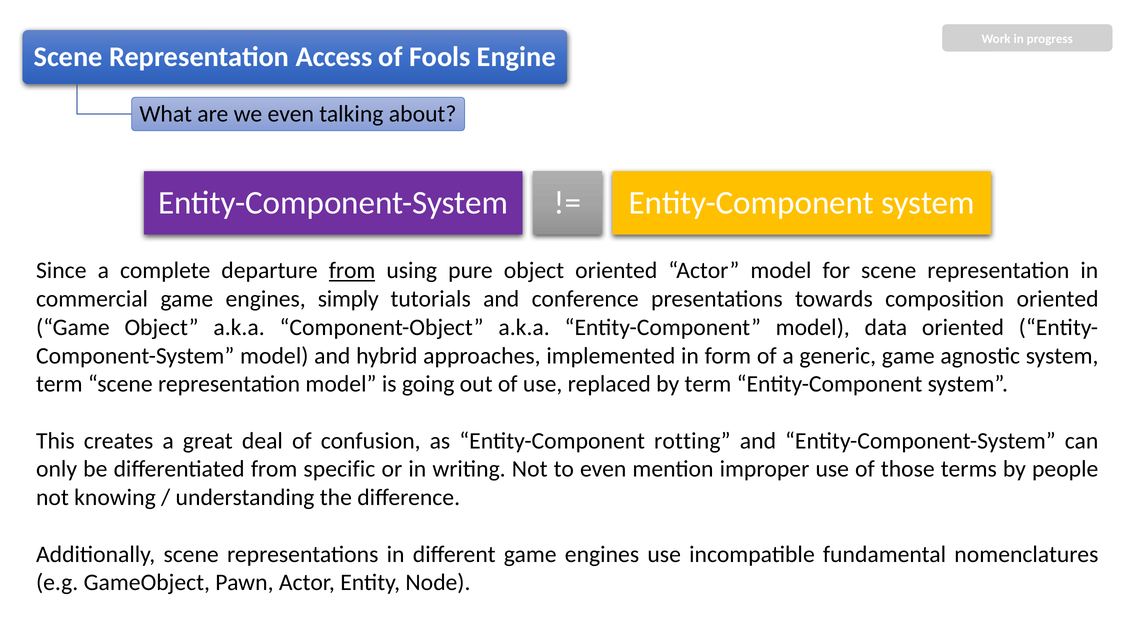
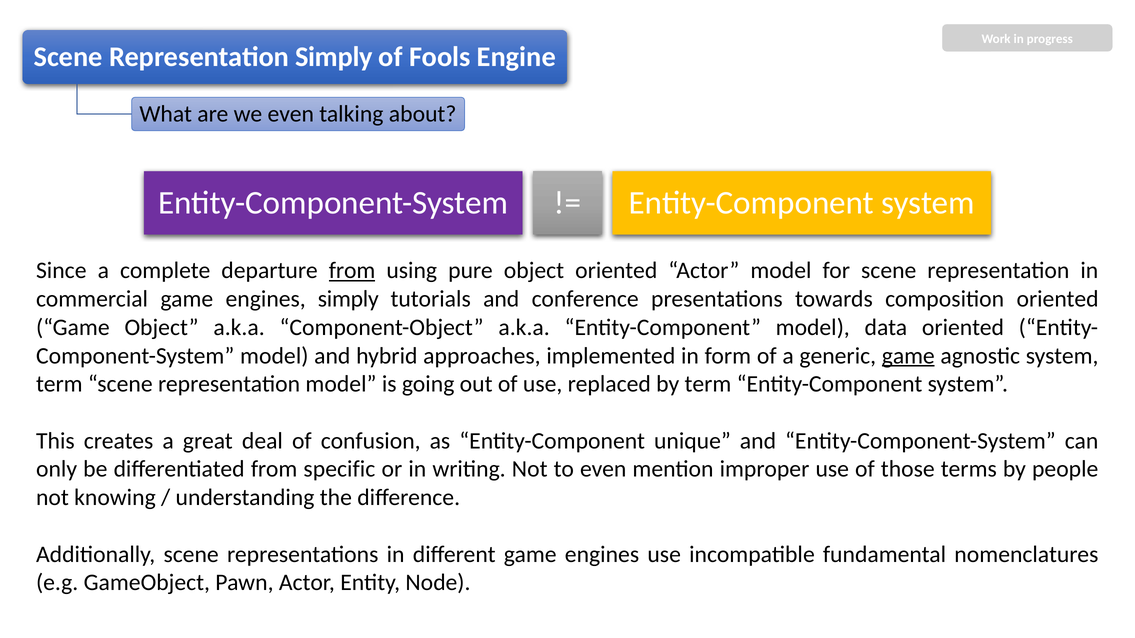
Representation Access: Access -> Simply
game at (908, 356) underline: none -> present
rotting: rotting -> unique
